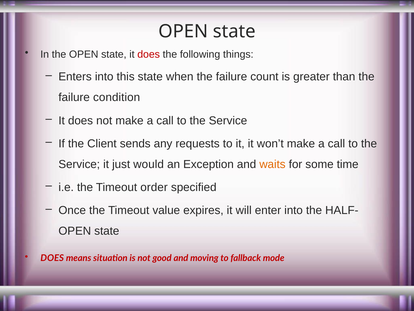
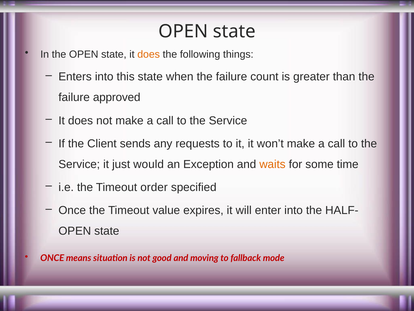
does at (149, 54) colour: red -> orange
condition: condition -> approved
DOES at (52, 258): DOES -> ONCE
